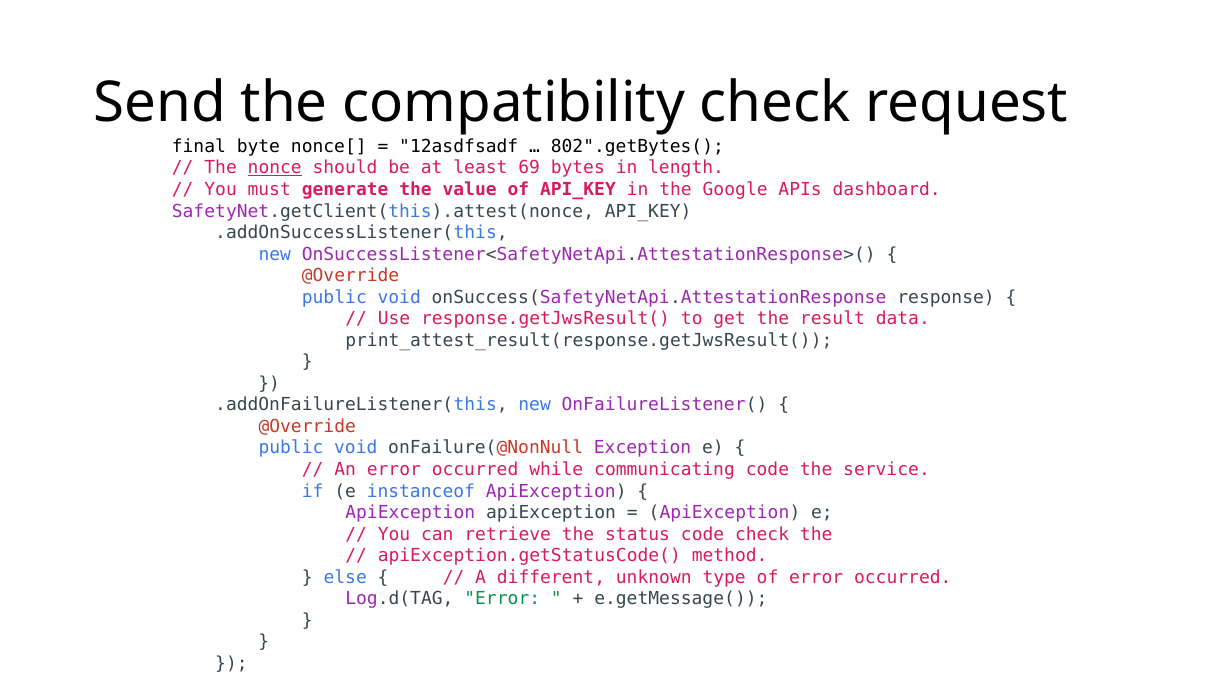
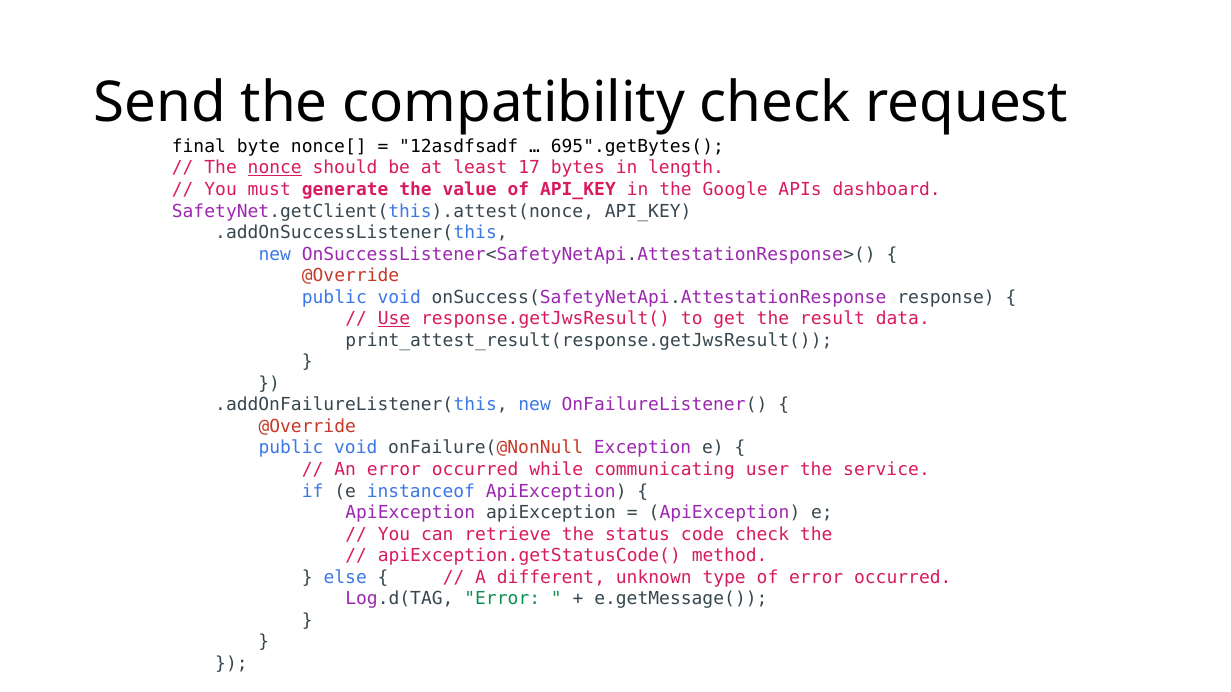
802".getBytes(: 802".getBytes( -> 695".getBytes(
69: 69 -> 17
Use underline: none -> present
communicating code: code -> user
